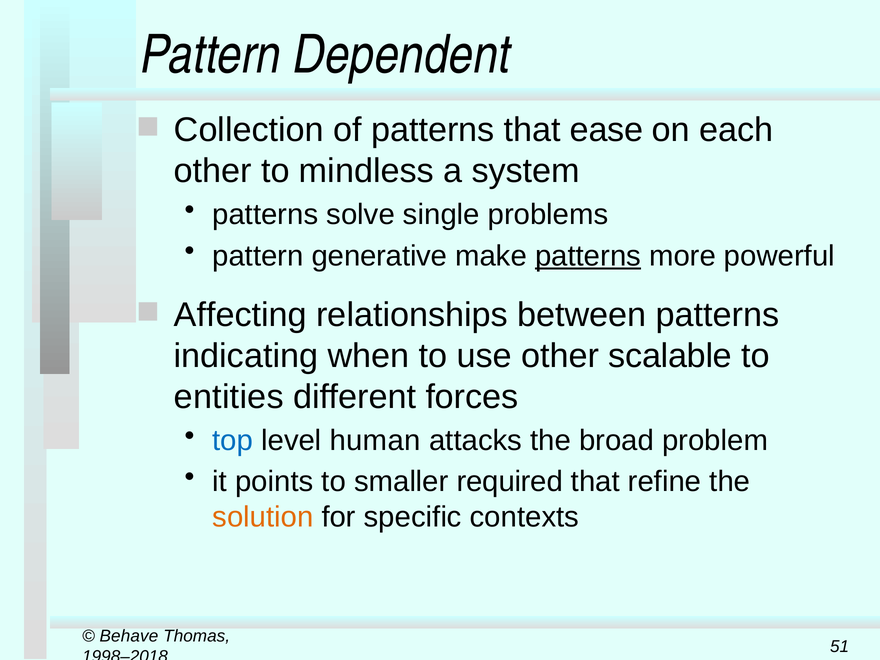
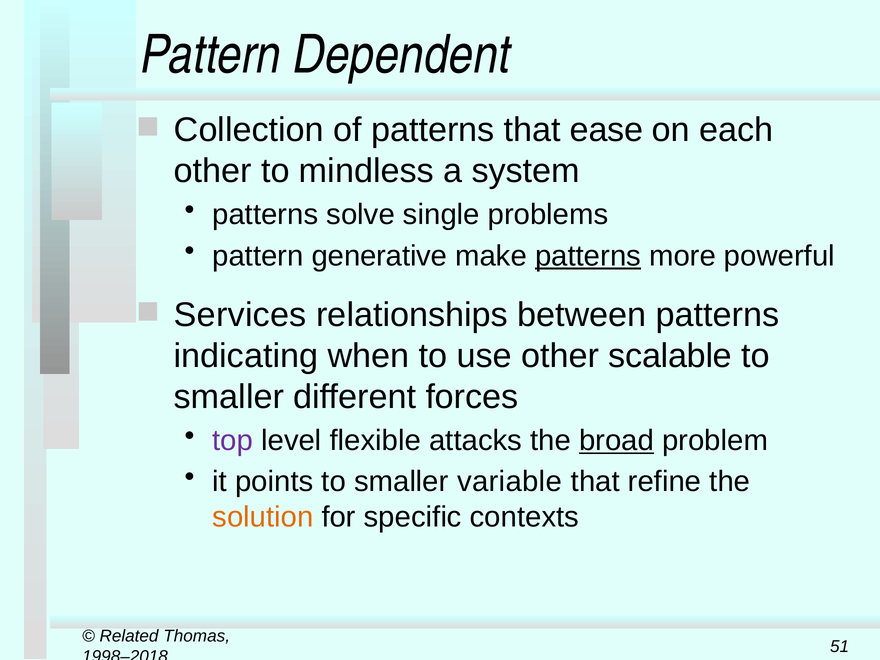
Affecting: Affecting -> Services
entities at (229, 397): entities -> smaller
top colour: blue -> purple
human: human -> flexible
broad underline: none -> present
required: required -> variable
Behave: Behave -> Related
